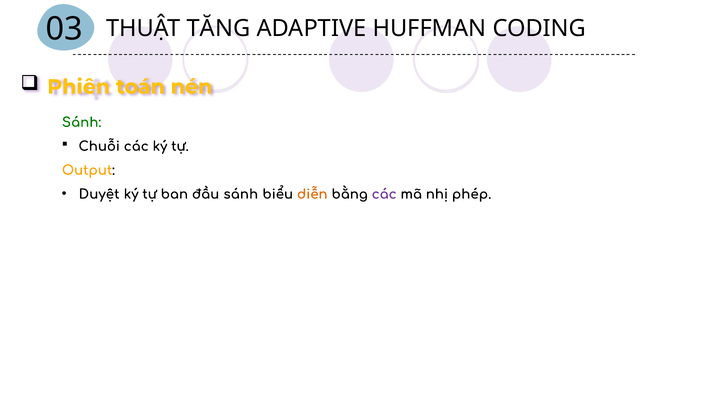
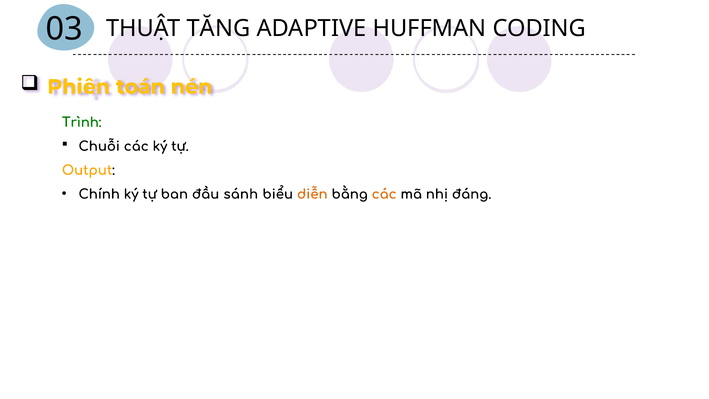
Sánh at (81, 122): Sánh -> Trình
Duyệt: Duyệt -> Chính
các at (384, 194) colour: purple -> orange
phép: phép -> đáng
